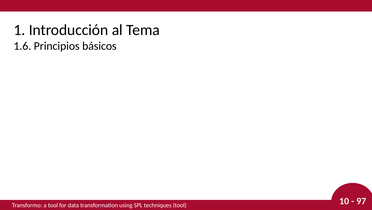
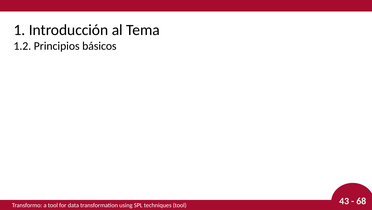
1.6: 1.6 -> 1.2
10: 10 -> 43
97: 97 -> 68
